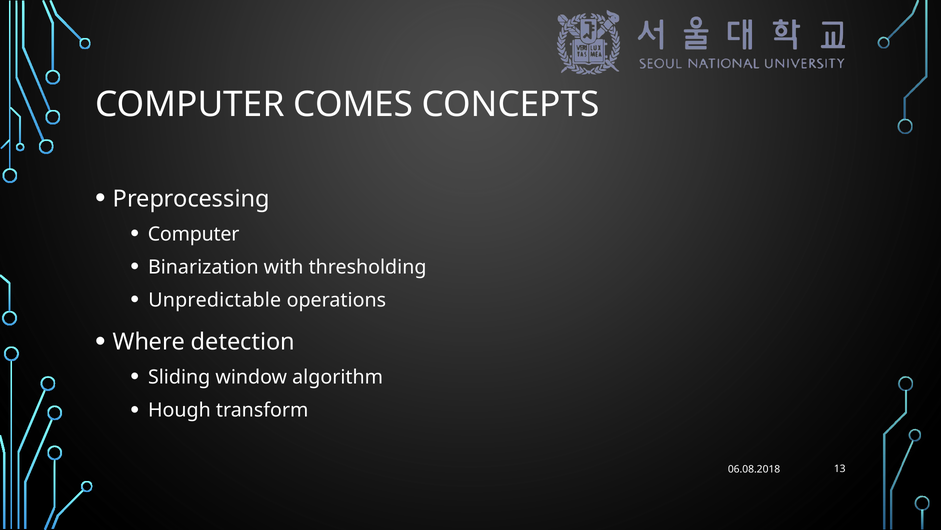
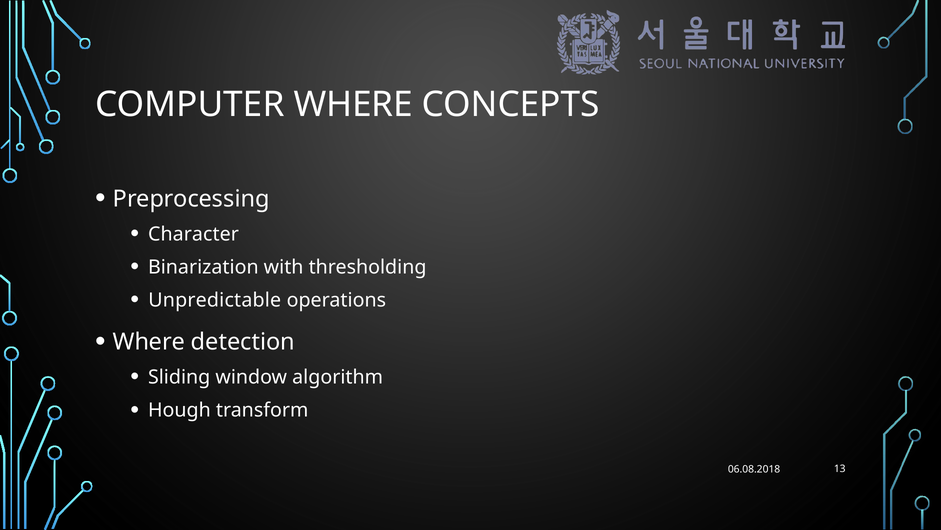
COMPUTER COMES: COMES -> WHERE
Computer at (194, 234): Computer -> Character
